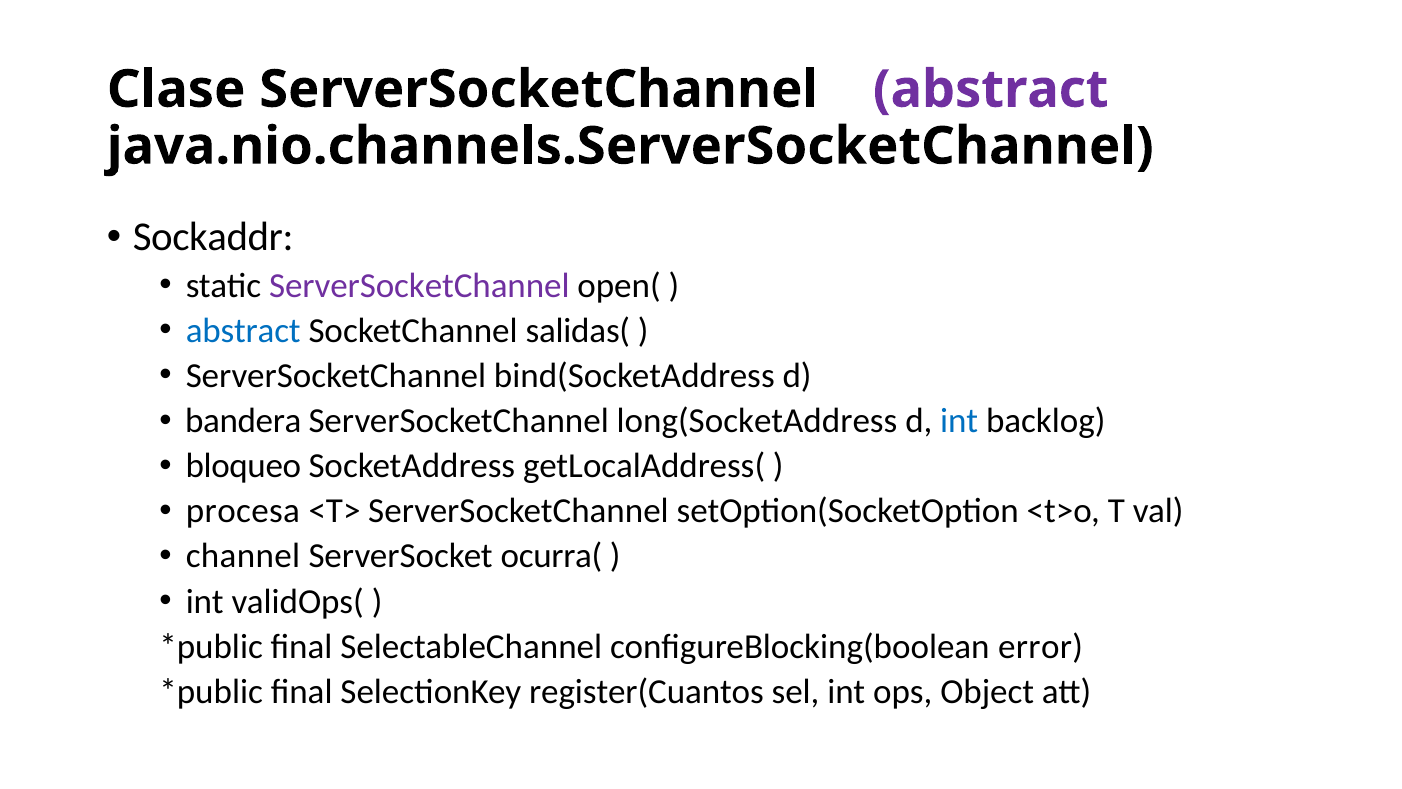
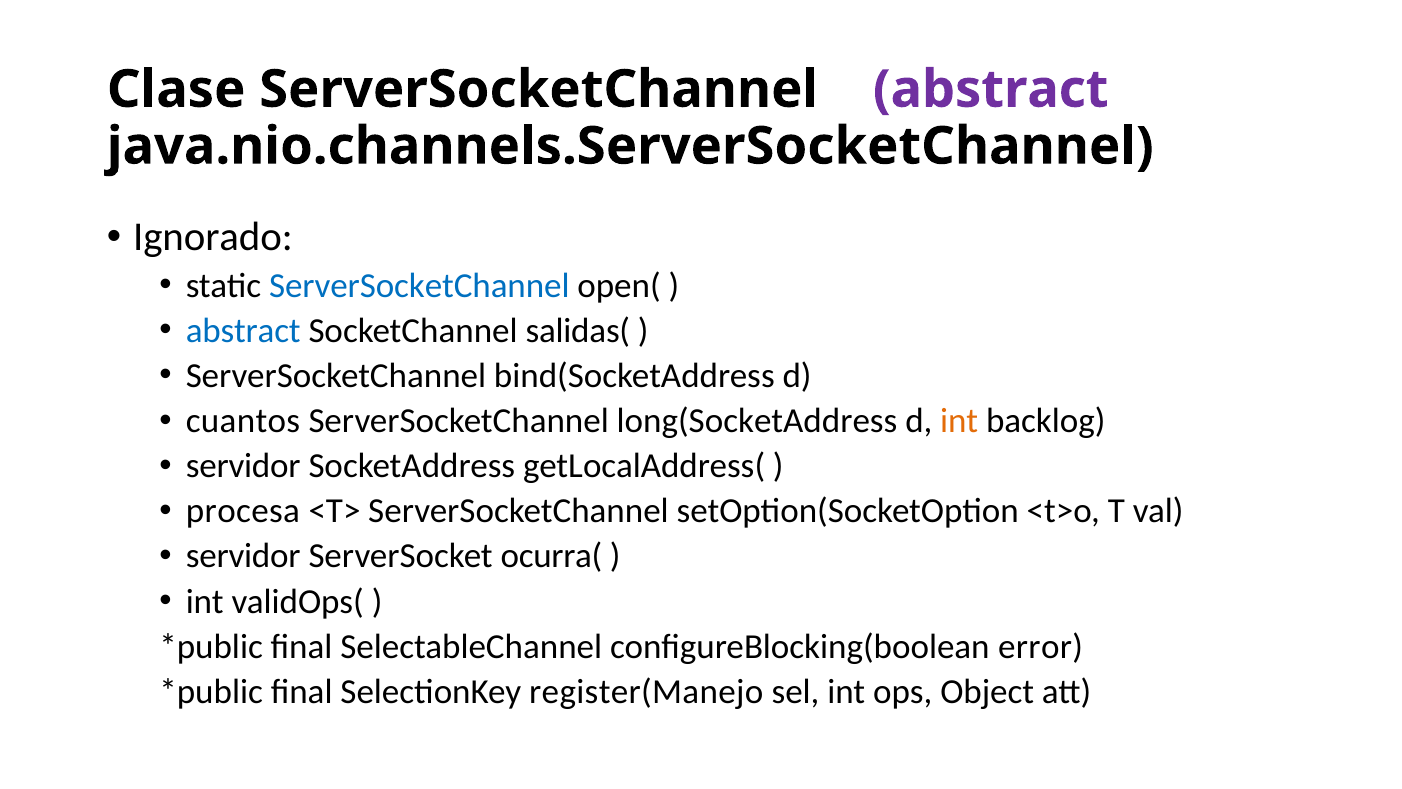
Sockaddr: Sockaddr -> Ignorado
ServerSocketChannel at (419, 285) colour: purple -> blue
bandera: bandera -> cuantos
int at (959, 421) colour: blue -> orange
bloqueo at (243, 466): bloqueo -> servidor
channel at (243, 556): channel -> servidor
register(Cuantos: register(Cuantos -> register(Manejo
